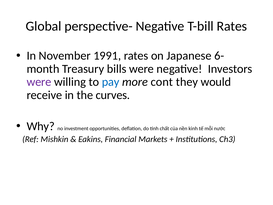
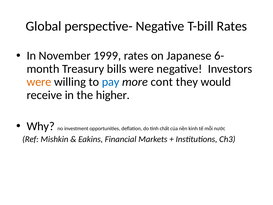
1991: 1991 -> 1999
were at (39, 82) colour: purple -> orange
curves: curves -> higher
